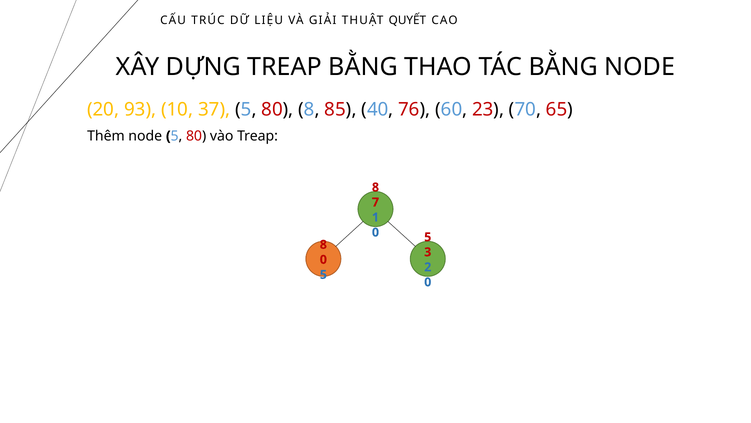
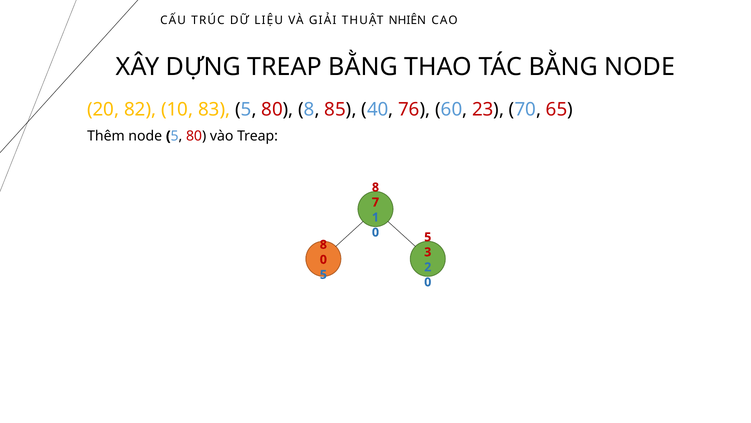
QUYẾT: QUYẾT -> NHIÊN
93: 93 -> 82
37: 37 -> 83
